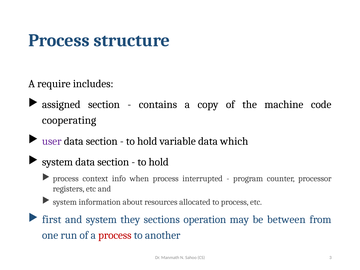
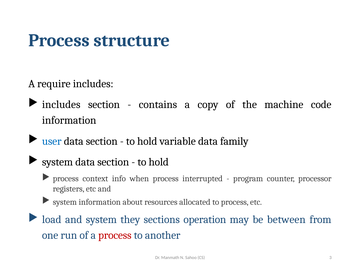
assigned at (61, 105): assigned -> includes
cooperating at (69, 120): cooperating -> information
user colour: purple -> blue
which: which -> family
first: first -> load
